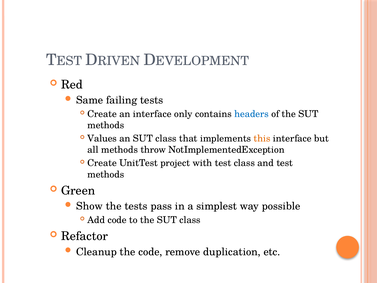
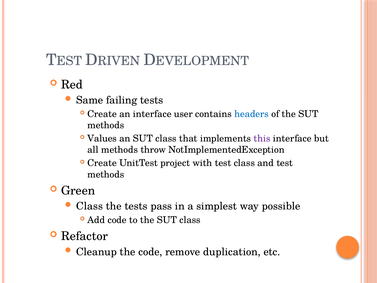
only: only -> user
this colour: orange -> purple
Show at (90, 206): Show -> Class
